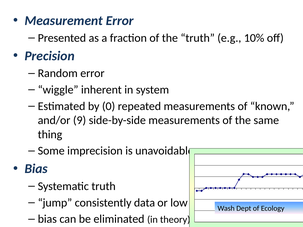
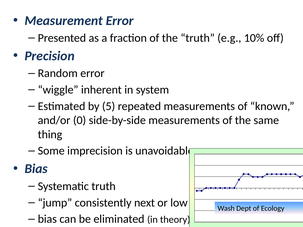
0: 0 -> 5
9: 9 -> 0
data: data -> next
